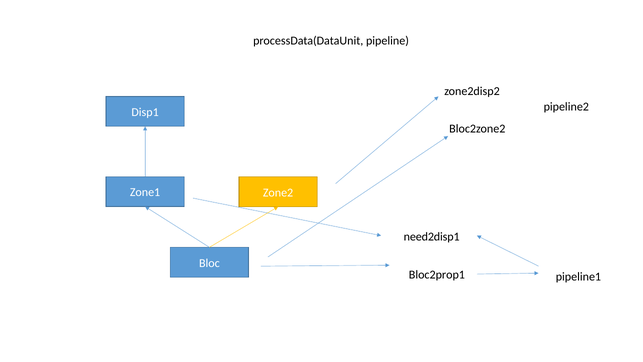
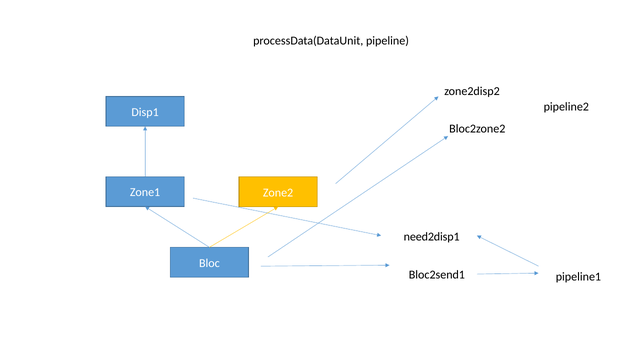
Bloc2prop1: Bloc2prop1 -> Bloc2send1
